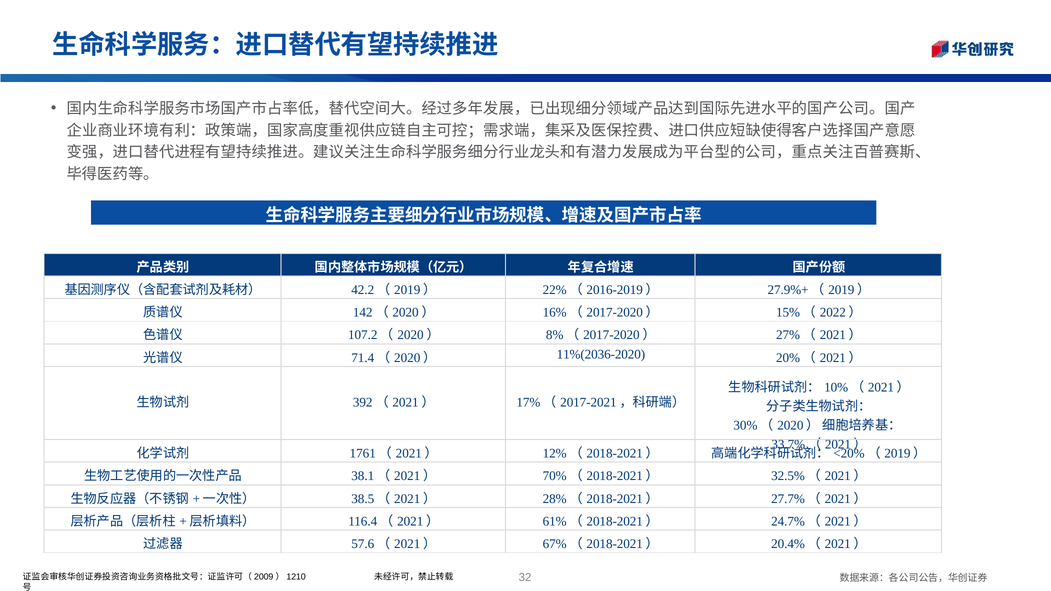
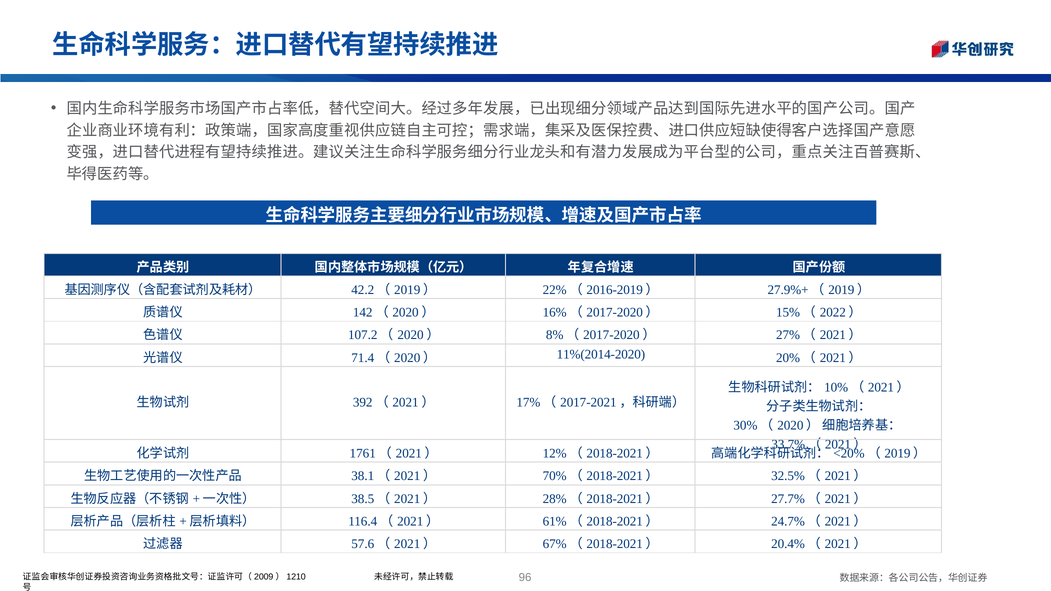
11%(2036-2020: 11%(2036-2020 -> 11%(2014-2020
32: 32 -> 96
